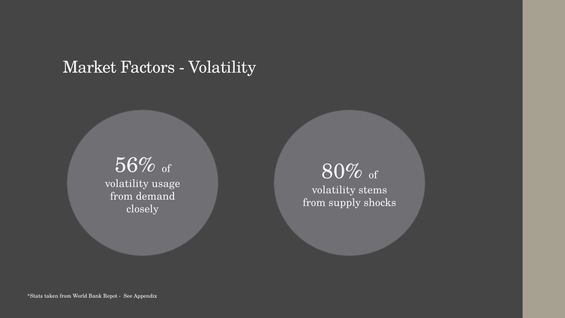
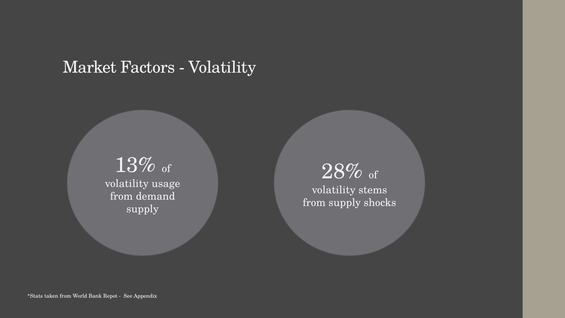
56%: 56% -> 13%
80%: 80% -> 28%
closely at (143, 209): closely -> supply
